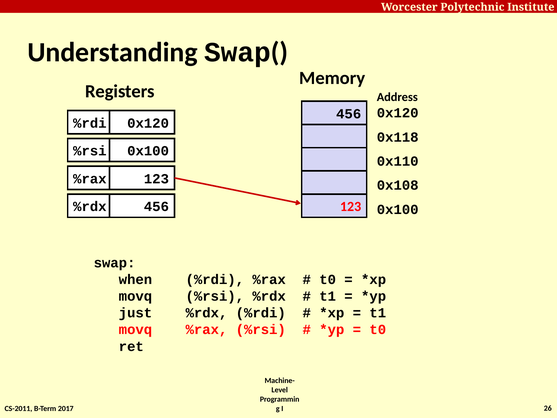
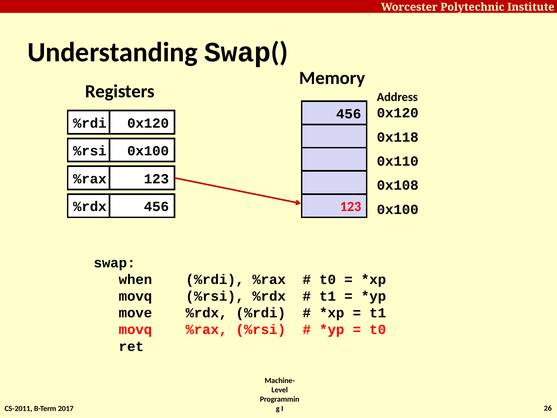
just: just -> move
